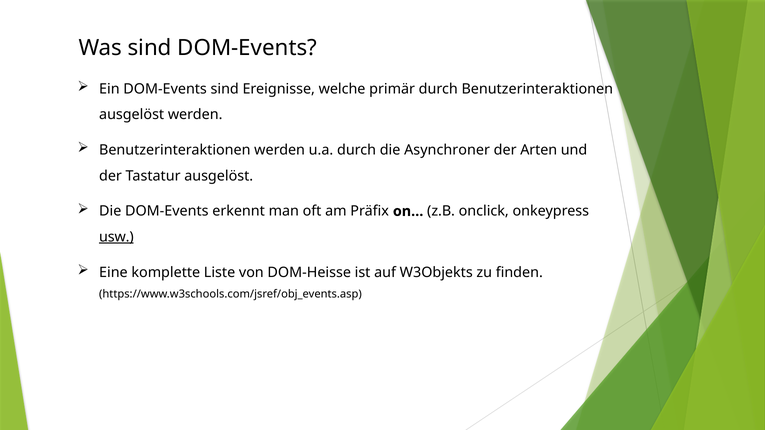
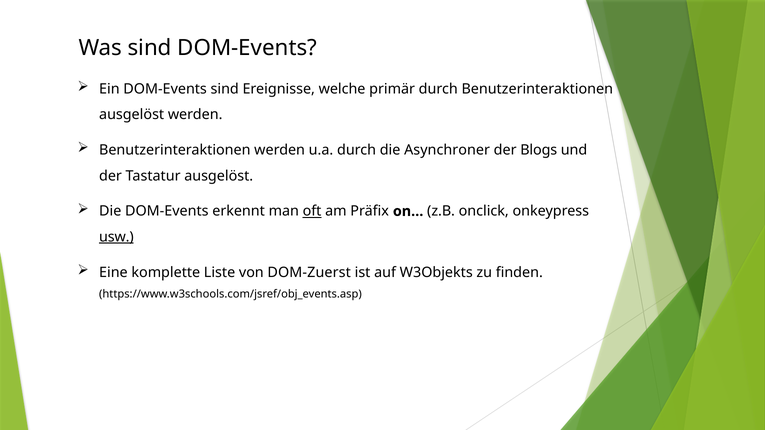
Arten: Arten -> Blogs
oft underline: none -> present
DOM-Heisse: DOM-Heisse -> DOM-Zuerst
